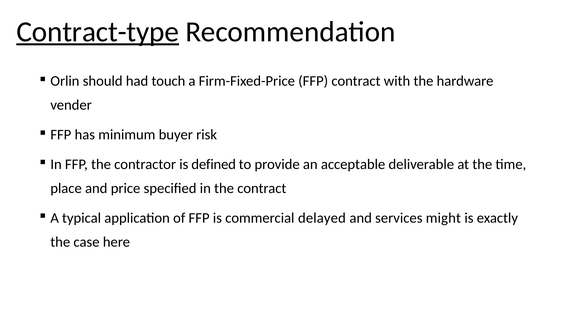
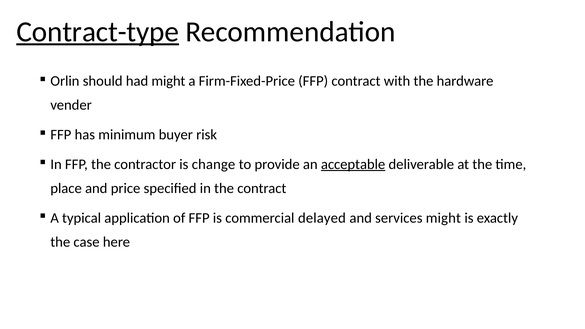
had touch: touch -> might
defined: defined -> change
acceptable underline: none -> present
